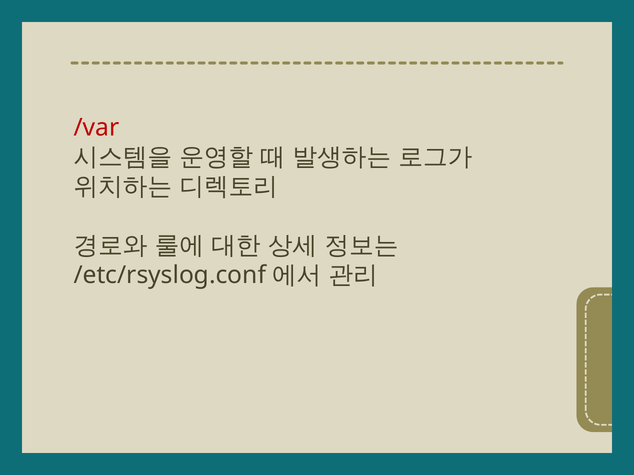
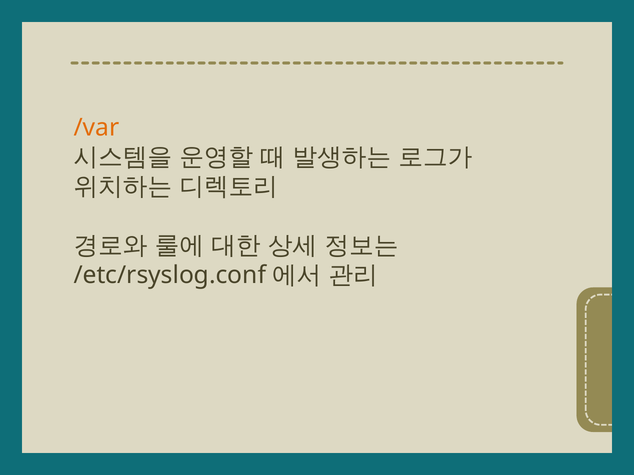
/var colour: red -> orange
